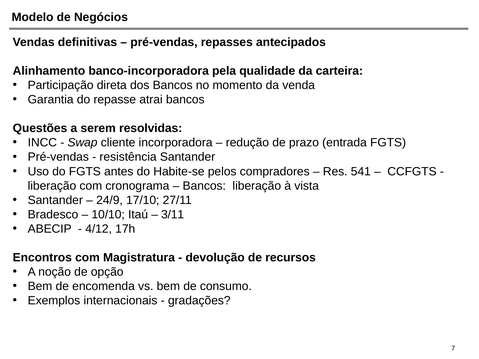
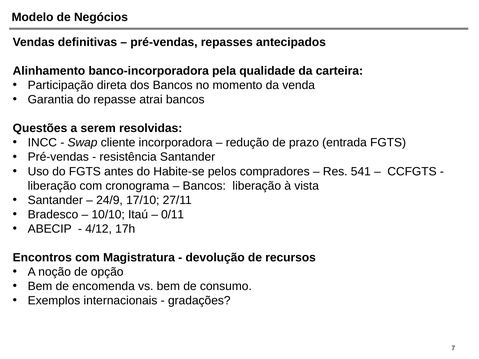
3/11: 3/11 -> 0/11
